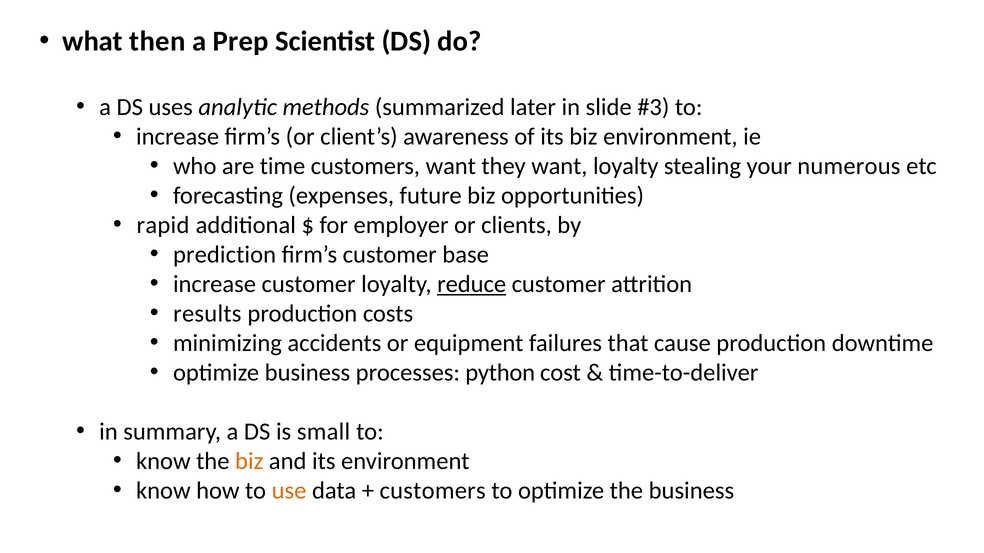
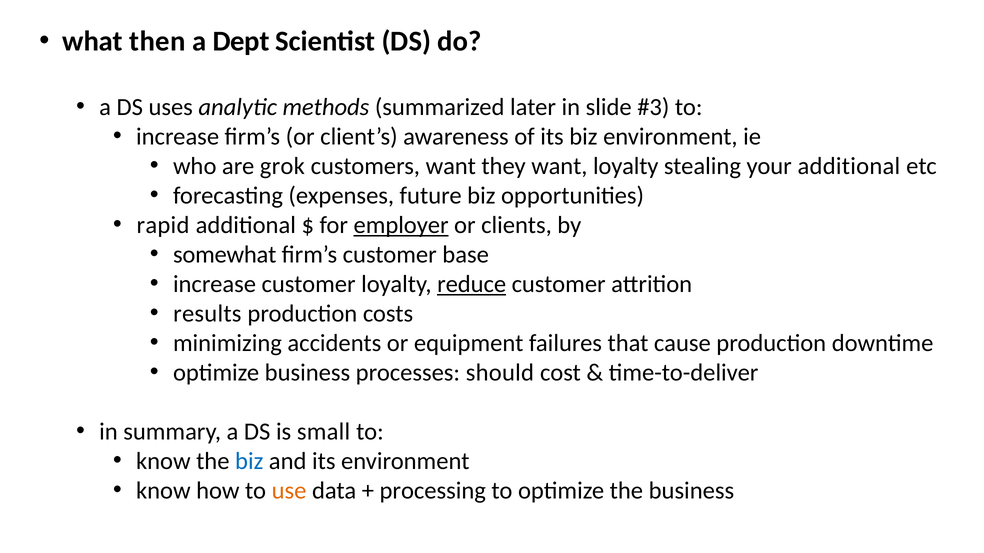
Prep: Prep -> Dept
time: time -> grok
your numerous: numerous -> additional
employer underline: none -> present
prediction: prediction -> somewhat
python: python -> should
biz at (249, 462) colour: orange -> blue
customers at (433, 491): customers -> processing
